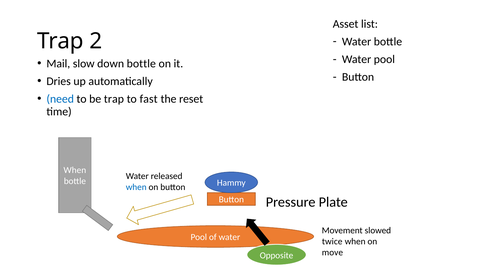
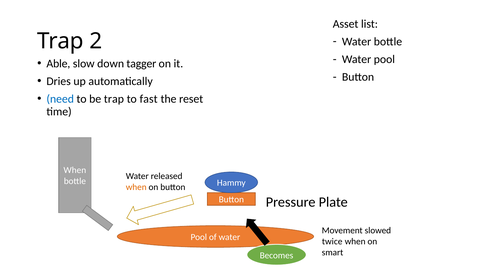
Mail: Mail -> Able
down bottle: bottle -> tagger
when at (136, 187) colour: blue -> orange
move: move -> smart
Opposite: Opposite -> Becomes
